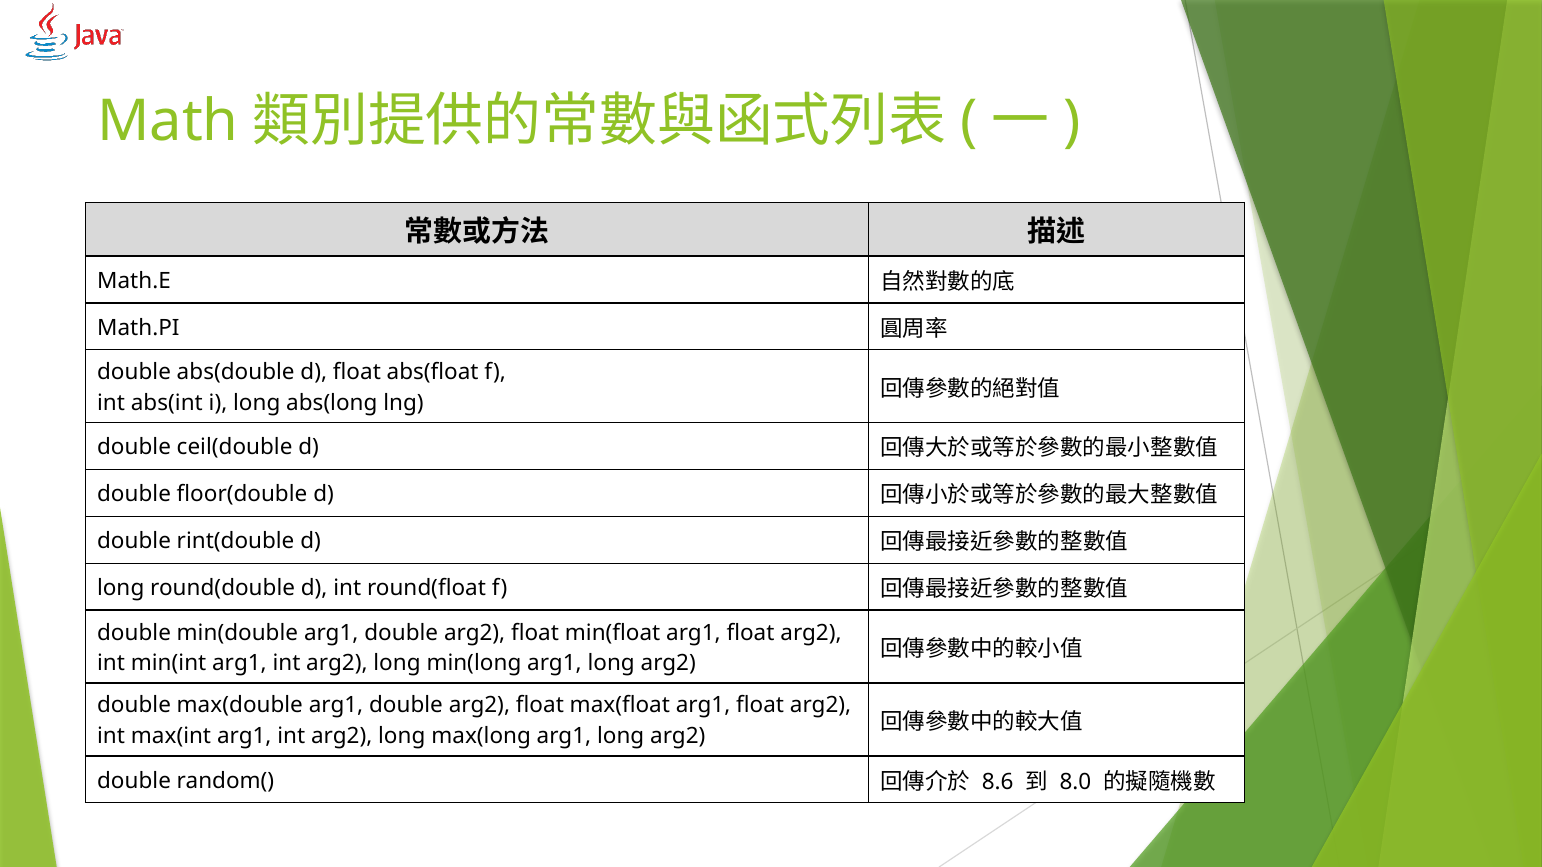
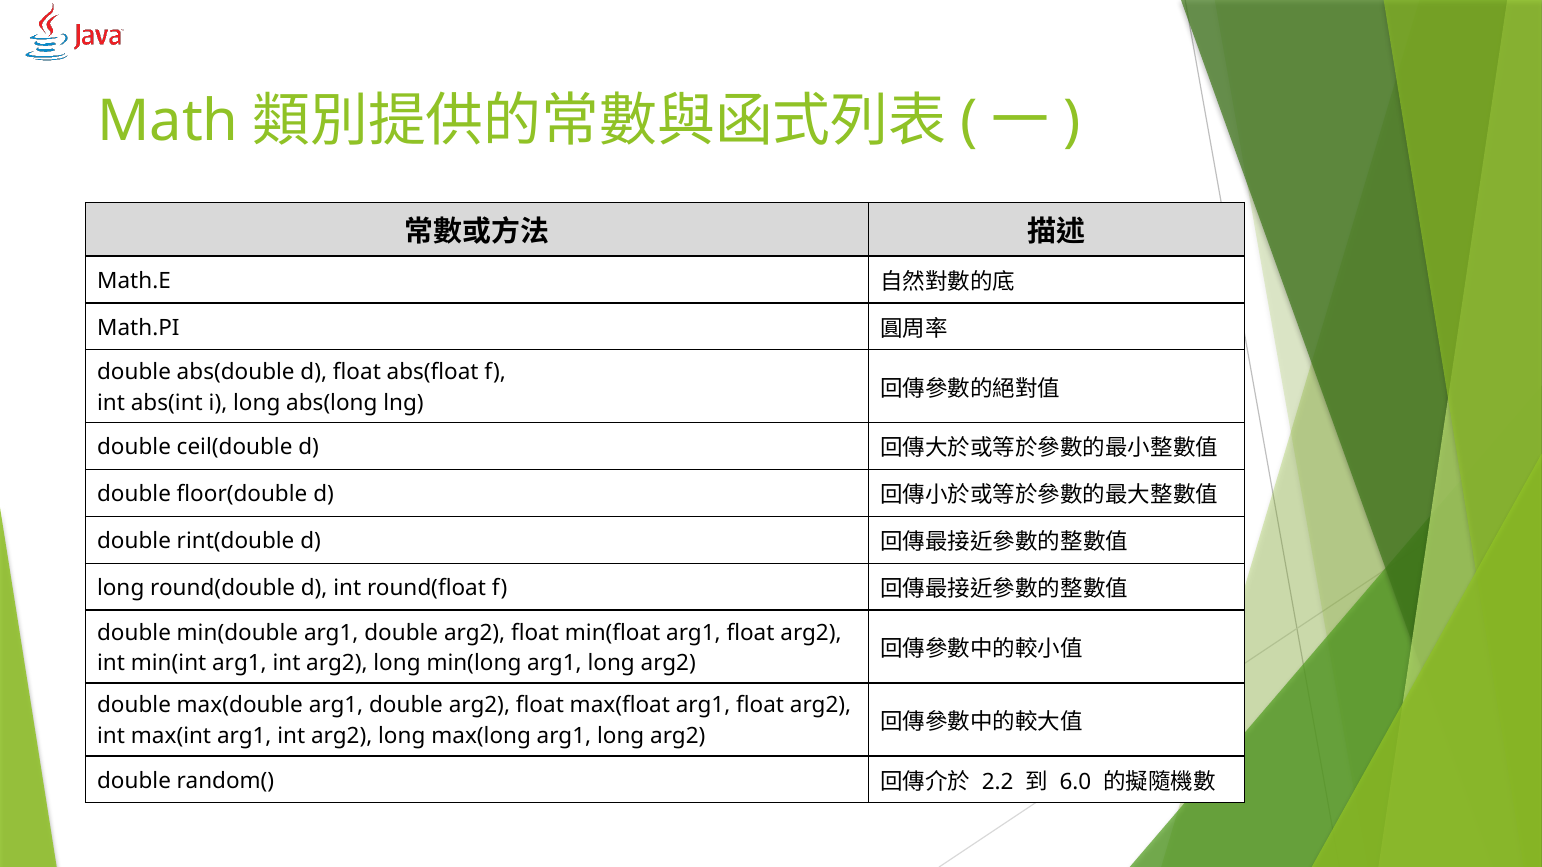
8.6: 8.6 -> 2.2
8.0: 8.0 -> 6.0
